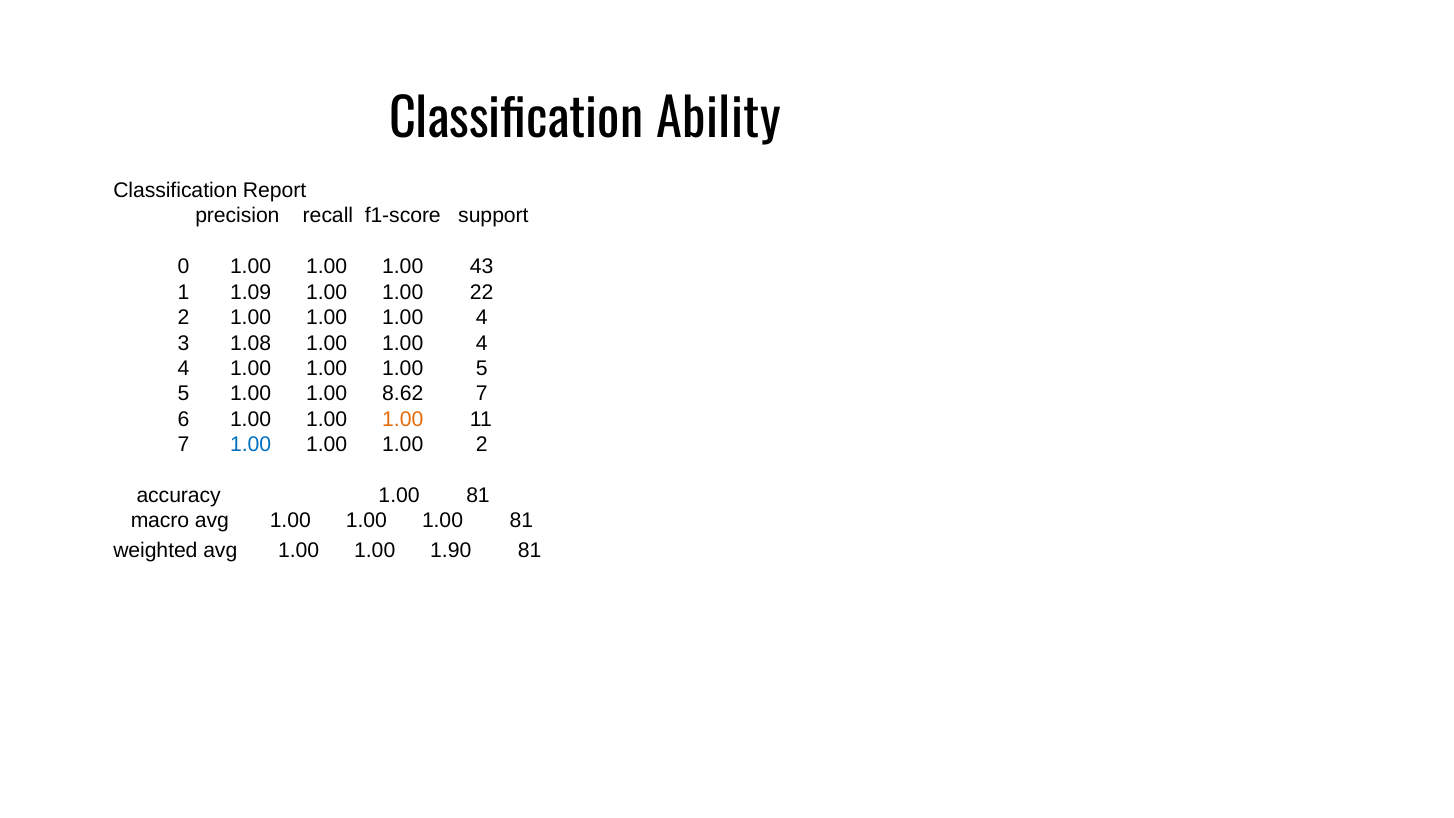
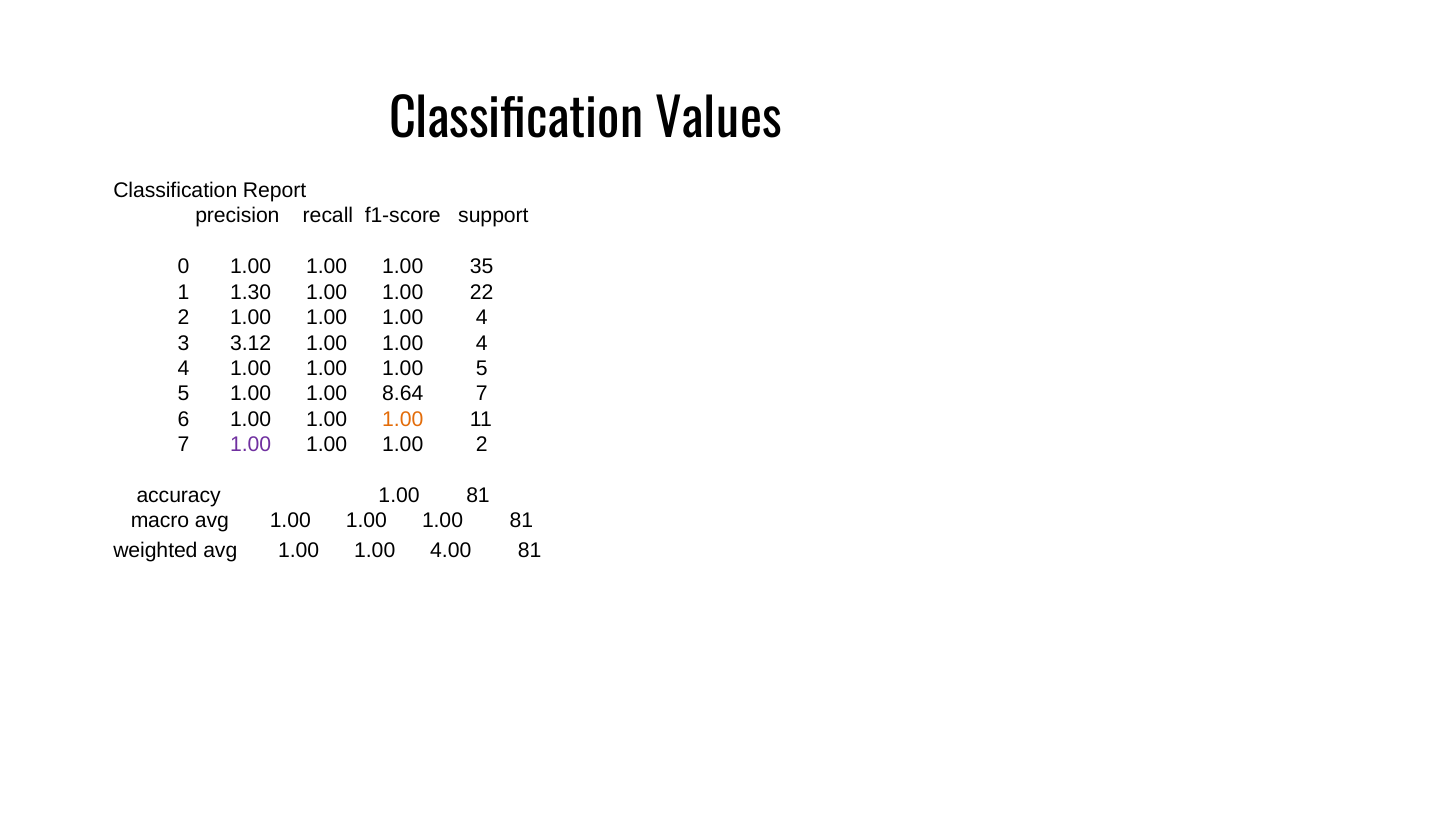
Ability: Ability -> Values
43: 43 -> 35
1.09: 1.09 -> 1.30
1.08: 1.08 -> 3.12
8.62: 8.62 -> 8.64
1.00 at (251, 445) colour: blue -> purple
1.90: 1.90 -> 4.00
